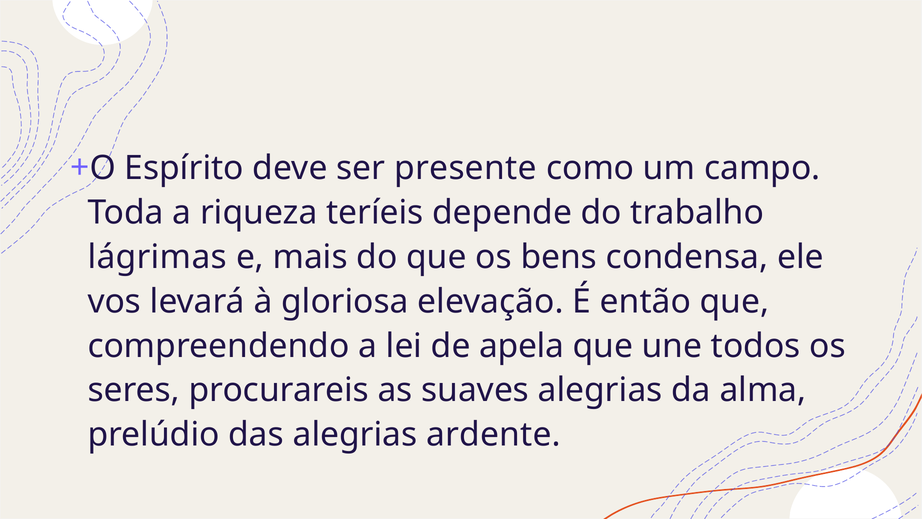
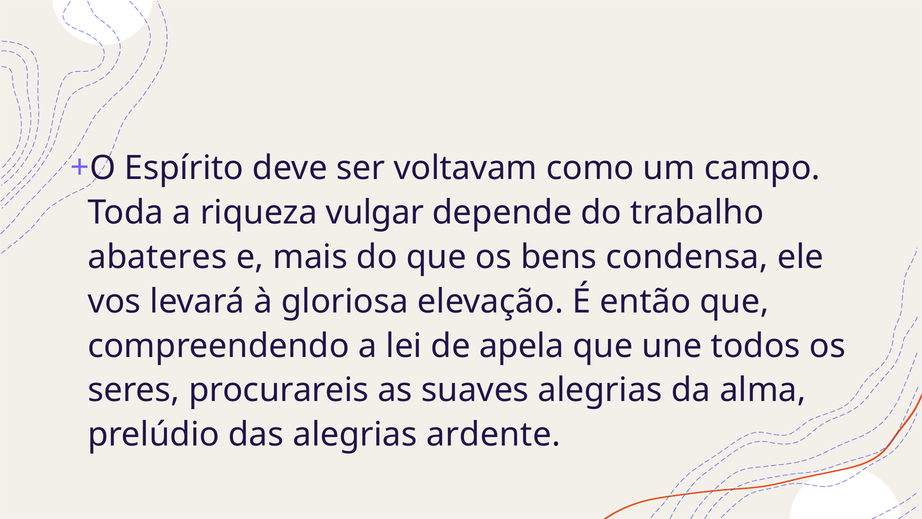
presente: presente -> voltavam
teríeis: teríeis -> vulgar
lágrimas: lágrimas -> abateres
